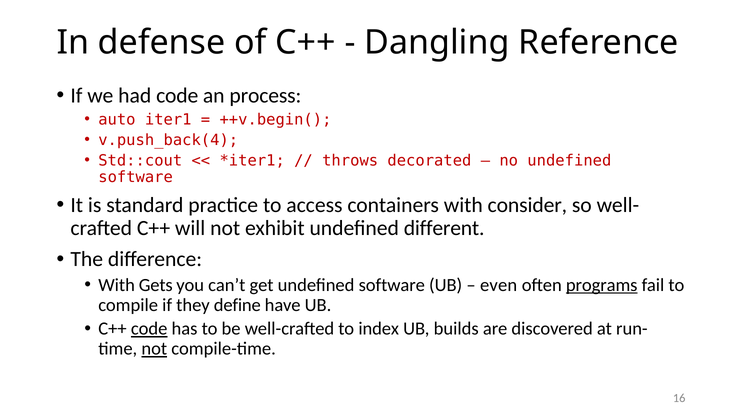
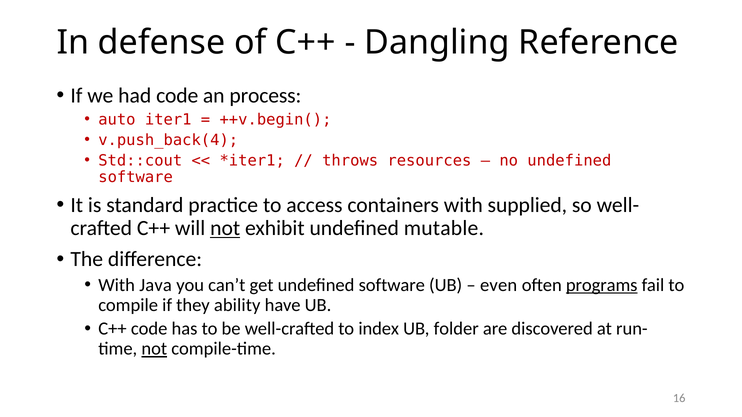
decorated: decorated -> resources
consider: consider -> supplied
not at (225, 228) underline: none -> present
different: different -> mutable
Gets: Gets -> Java
define: define -> ability
code at (149, 329) underline: present -> none
builds: builds -> folder
